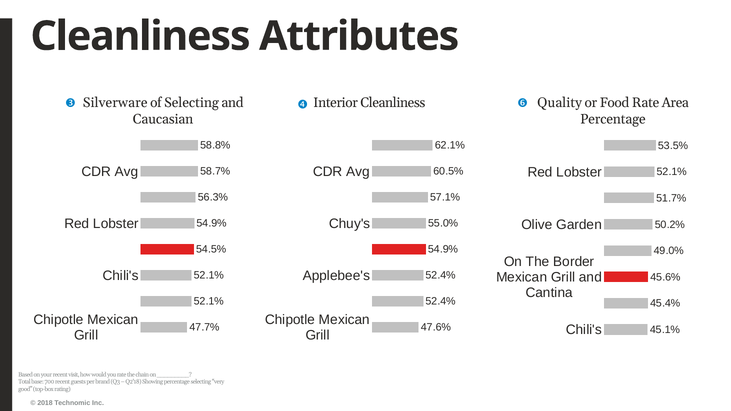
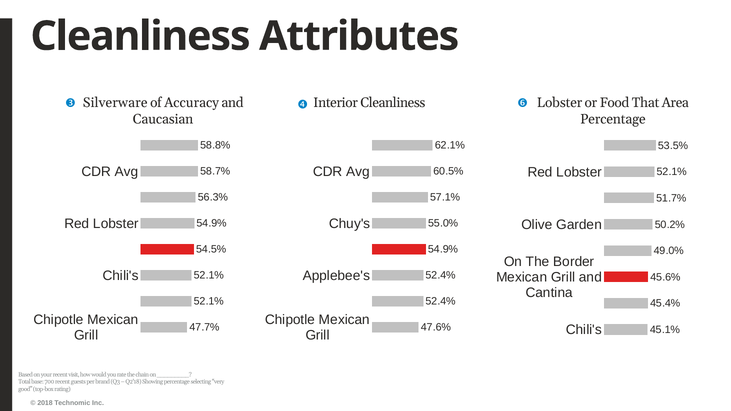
of Selecting: Selecting -> Accuracy
Cleanliness Quality: Quality -> Lobster
Food Rate: Rate -> That
